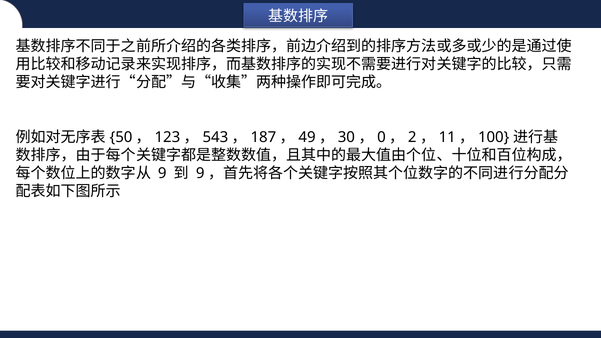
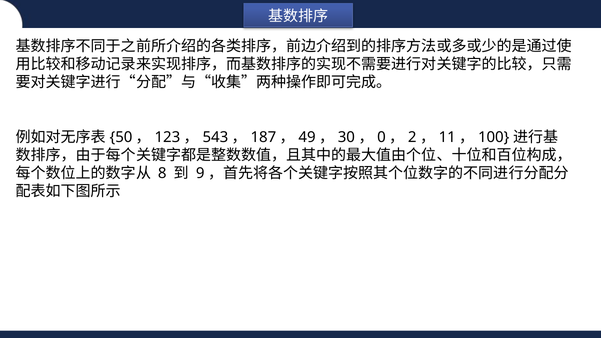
9: 9 -> 8
